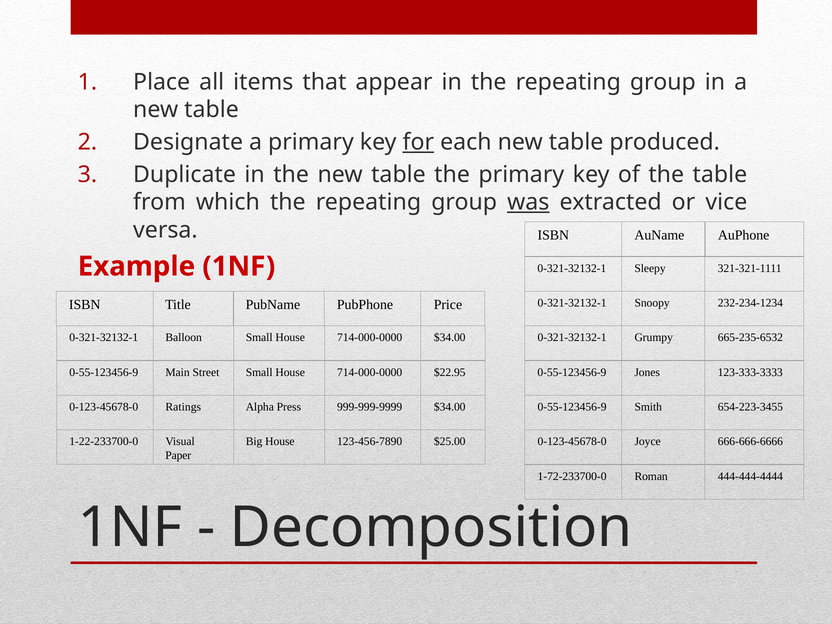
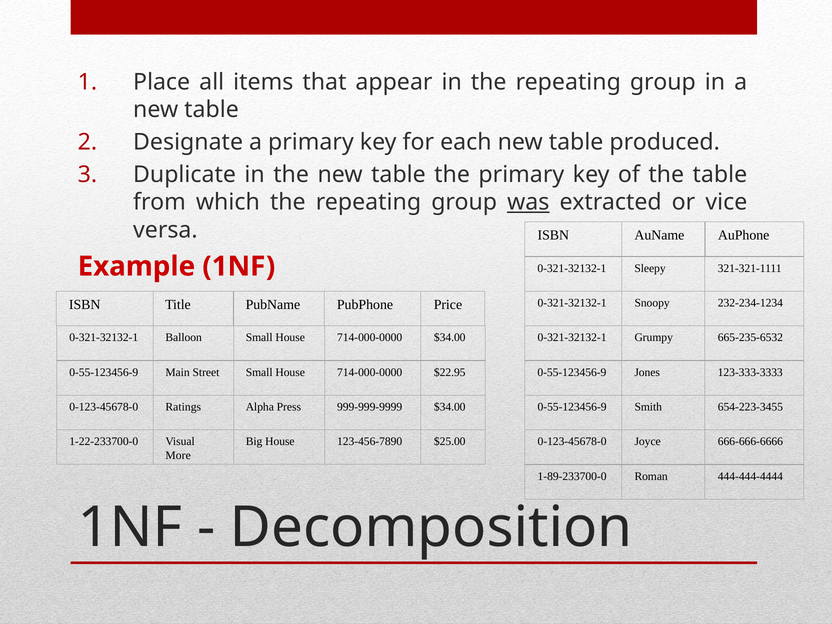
for underline: present -> none
Paper: Paper -> More
1-72-233700-0: 1-72-233700-0 -> 1-89-233700-0
